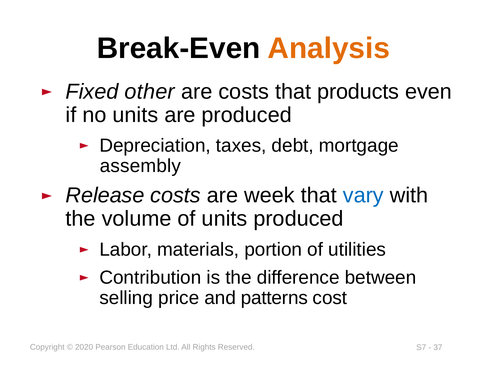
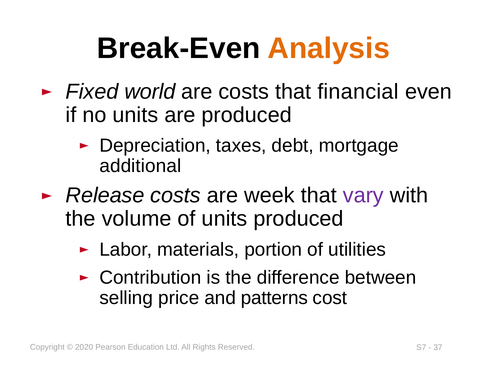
other: other -> world
products: products -> financial
assembly: assembly -> additional
vary colour: blue -> purple
